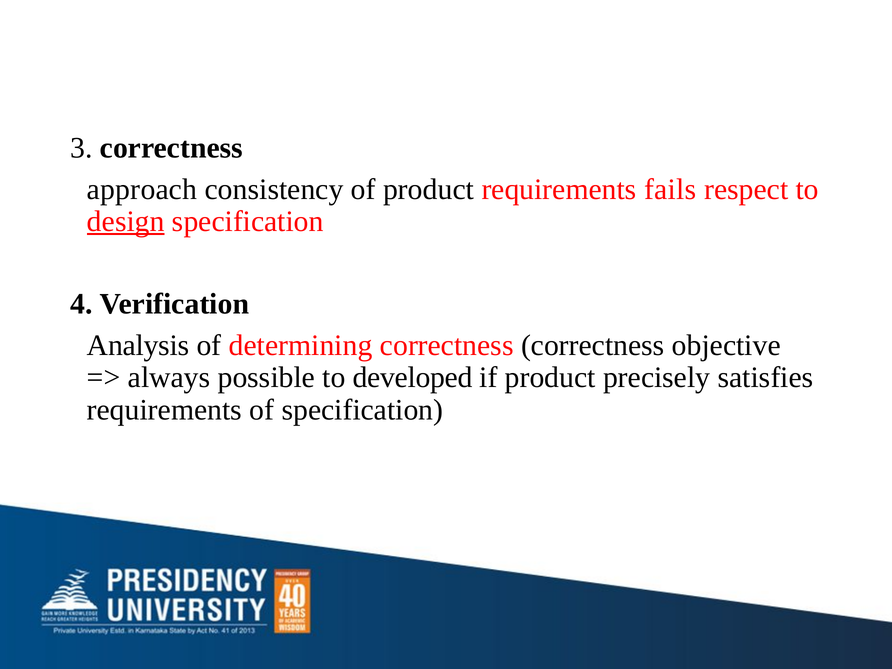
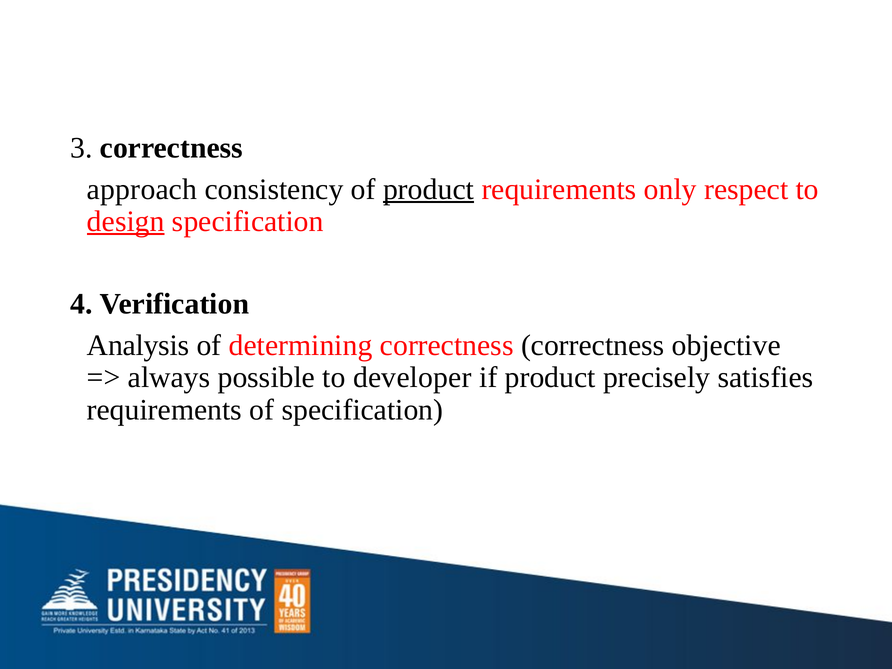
product at (429, 189) underline: none -> present
fails: fails -> only
developed: developed -> developer
